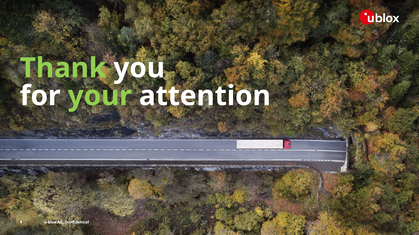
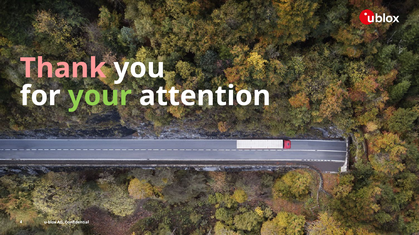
Thank colour: light green -> pink
